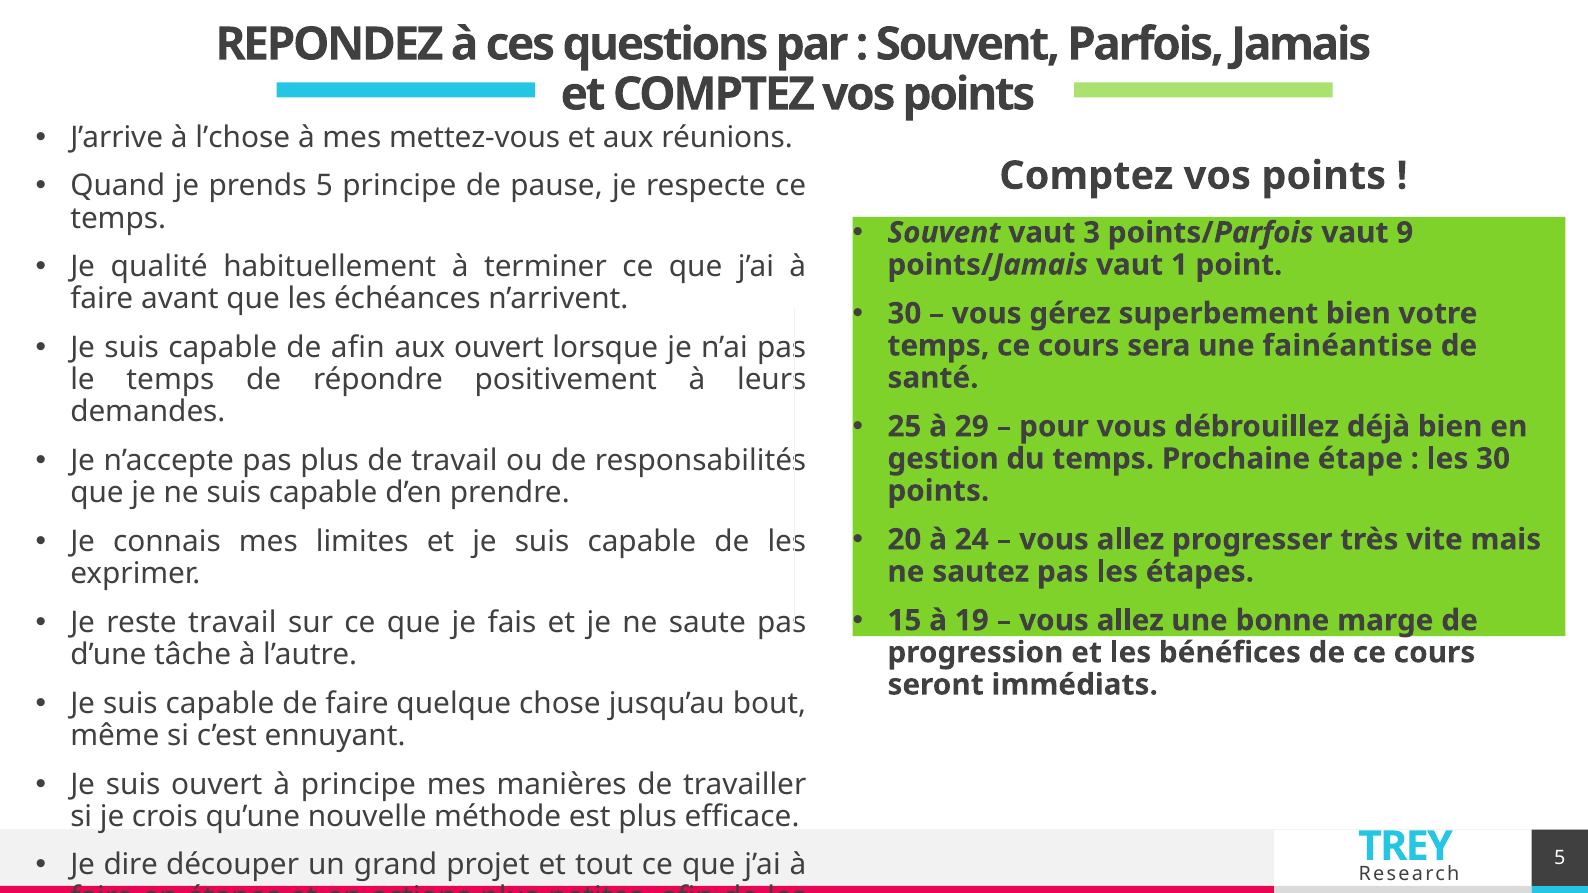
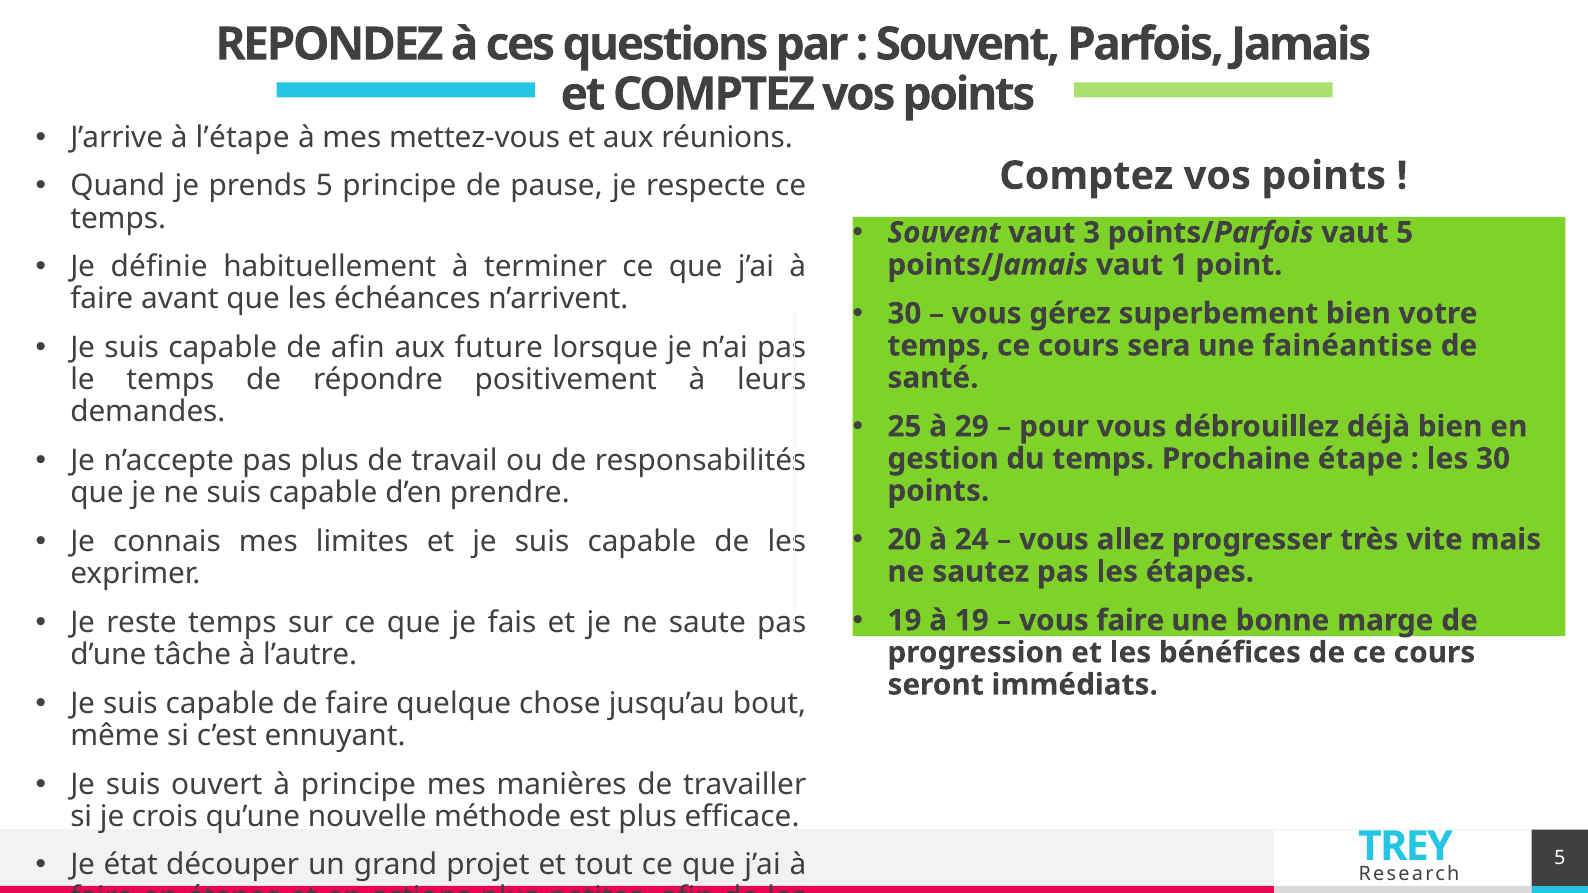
l’chose: l’chose -> l’étape
vaut 9: 9 -> 5
qualité: qualité -> définie
aux ouvert: ouvert -> future
15 at (904, 621): 15 -> 19
allez at (1130, 621): allez -> faire
reste travail: travail -> temps
dire: dire -> état
